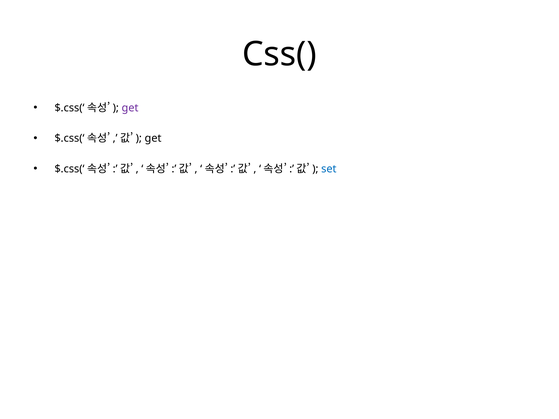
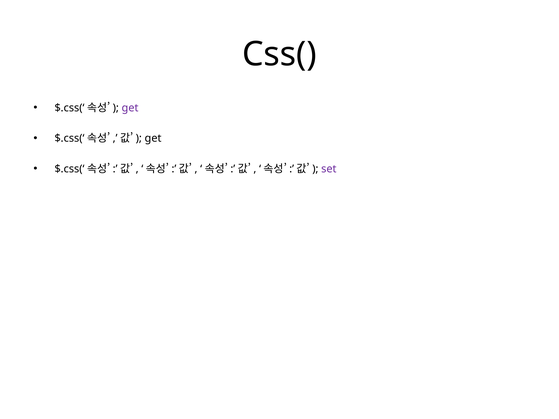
set colour: blue -> purple
